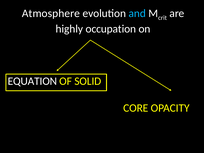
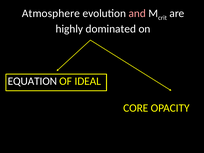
and colour: light blue -> pink
occupation: occupation -> dominated
SOLID: SOLID -> IDEAL
